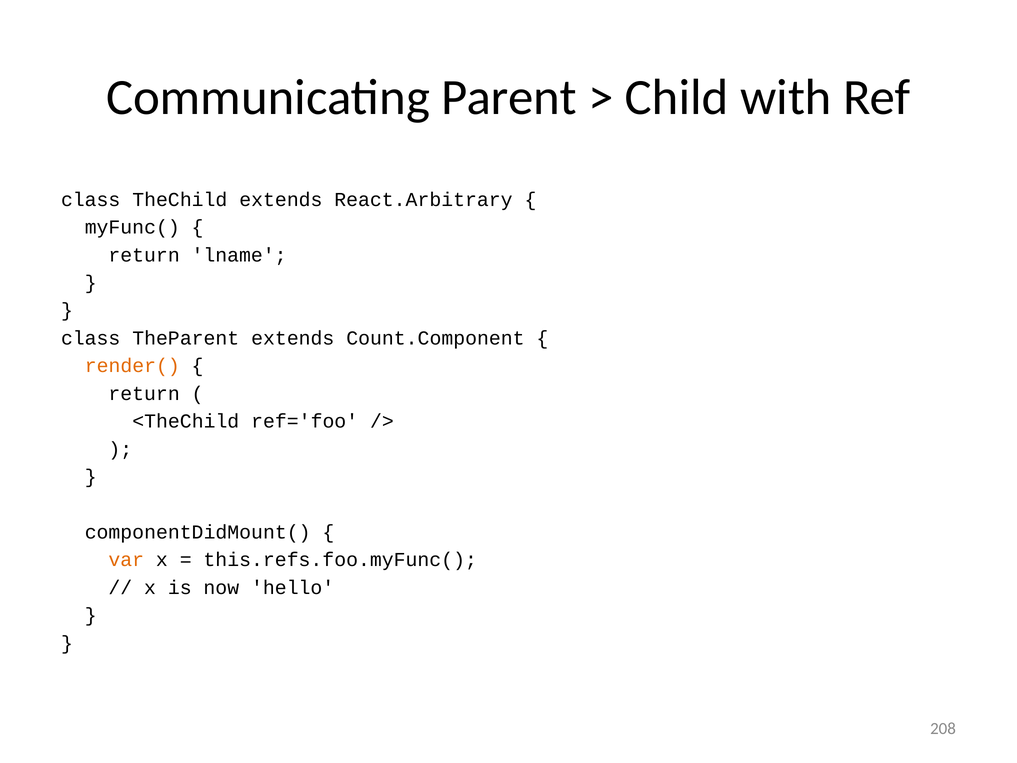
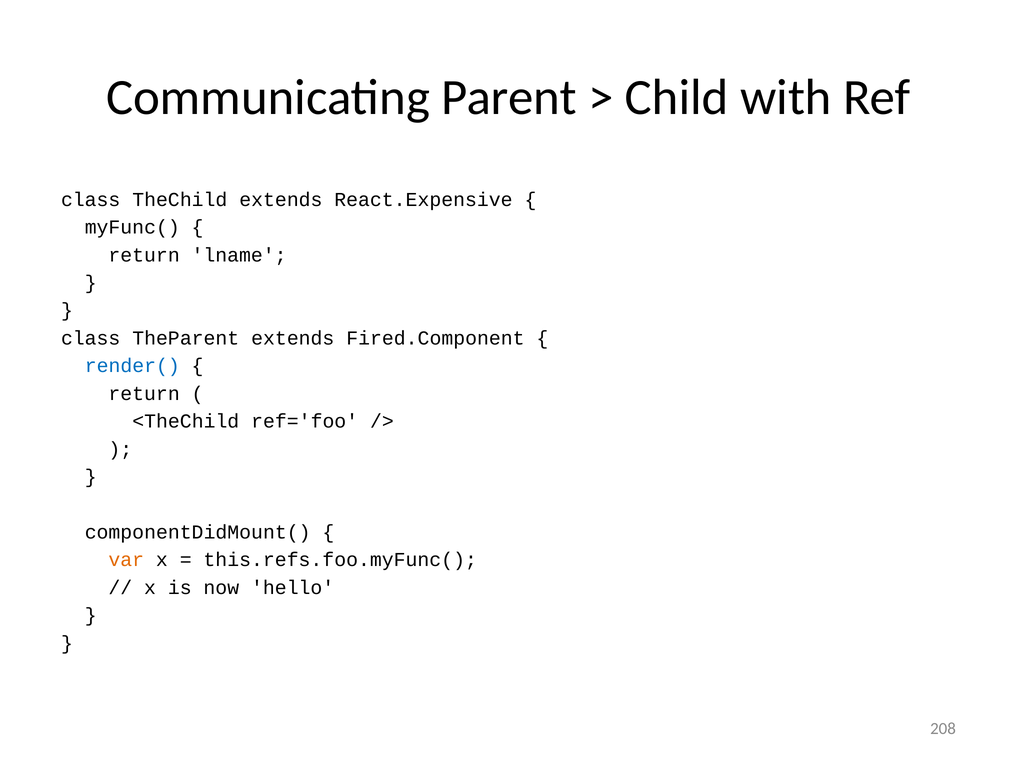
React.Arbitrary: React.Arbitrary -> React.Expensive
Count.Component: Count.Component -> Fired.Component
render( colour: orange -> blue
